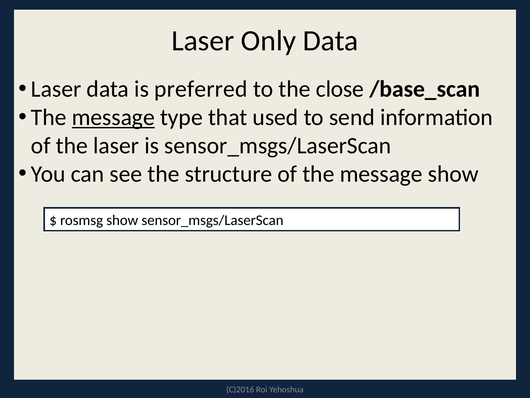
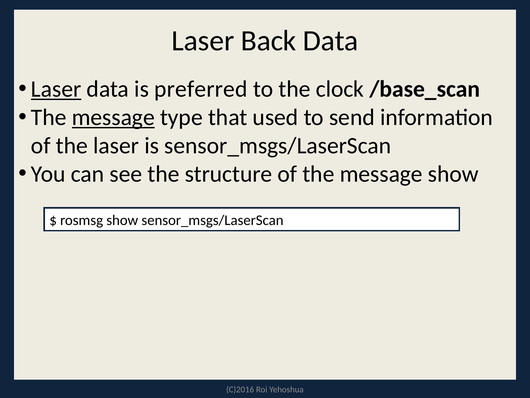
Only: Only -> Back
Laser at (56, 89) underline: none -> present
close: close -> clock
